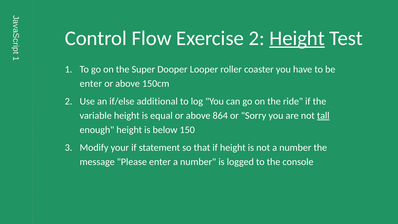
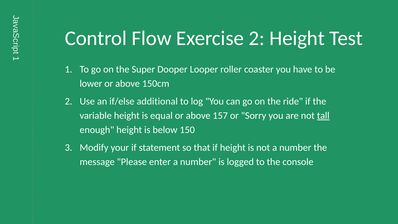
Height at (297, 38) underline: present -> none
enter at (91, 84): enter -> lower
864: 864 -> 157
